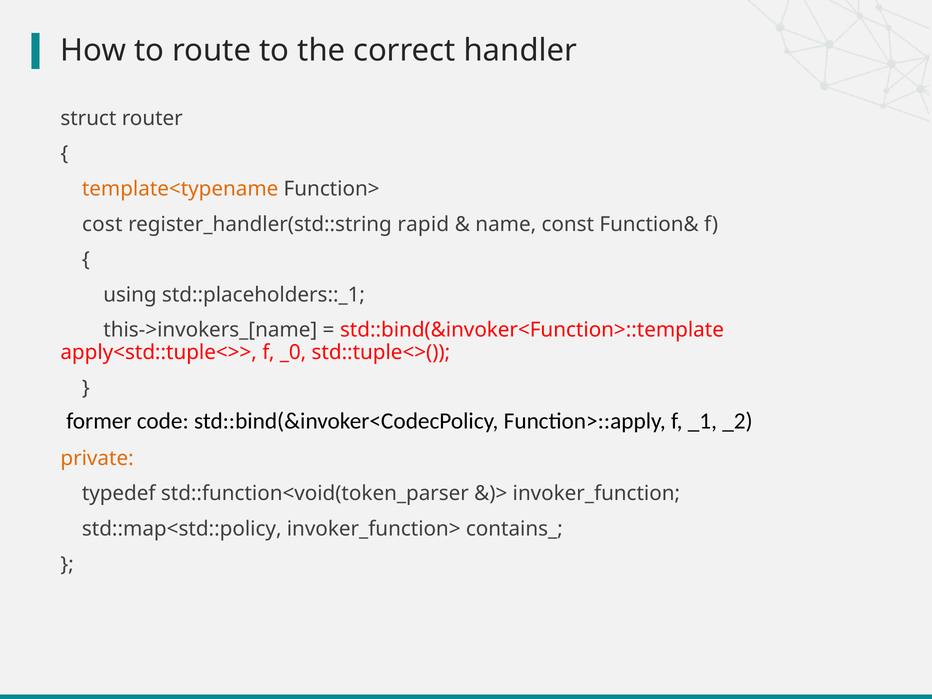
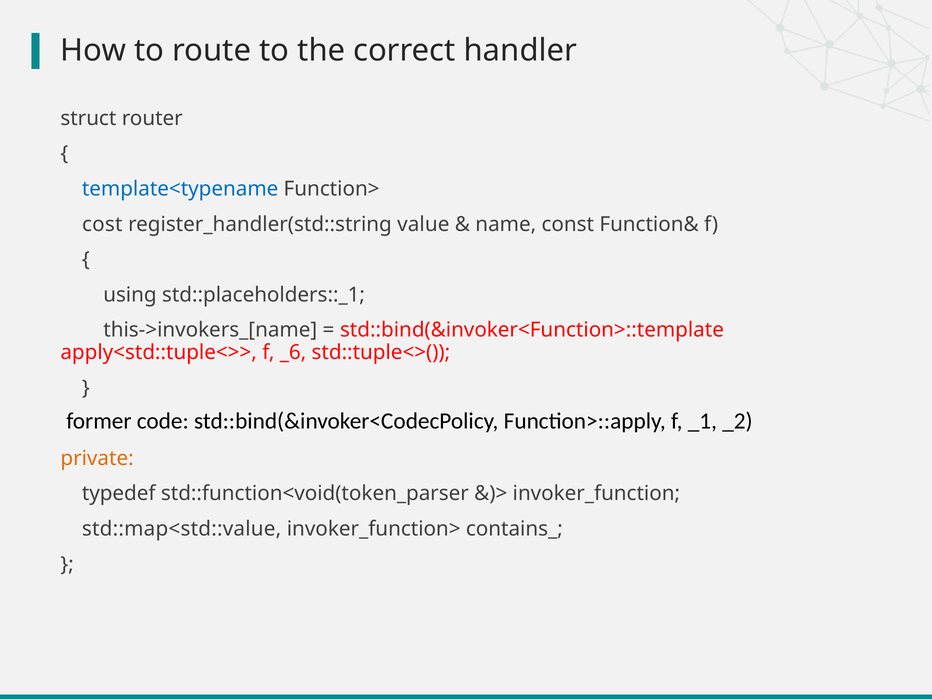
template<typename colour: orange -> blue
rapid: rapid -> value
_0: _0 -> _6
std::map<std::policy: std::map<std::policy -> std::map<std::value
